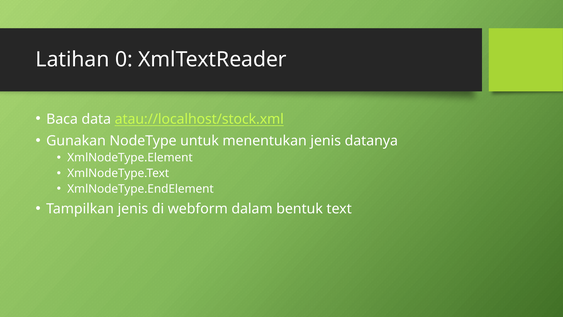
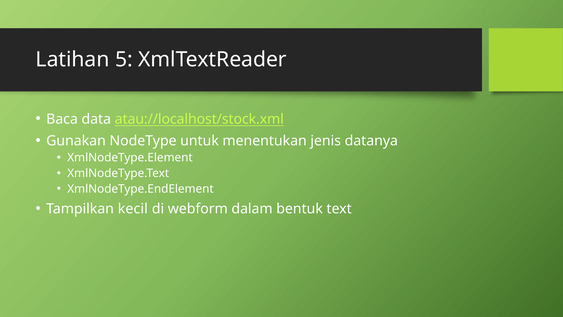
0: 0 -> 5
Tampilkan jenis: jenis -> kecil
